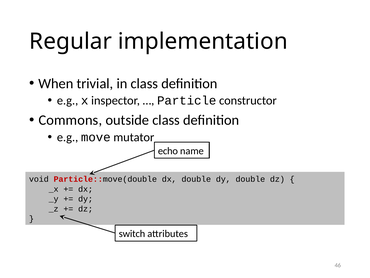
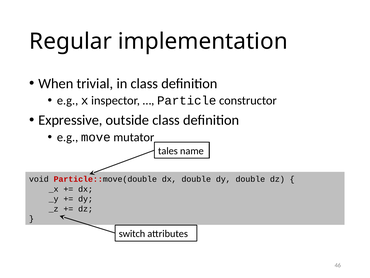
Commons: Commons -> Expressive
echo: echo -> tales
